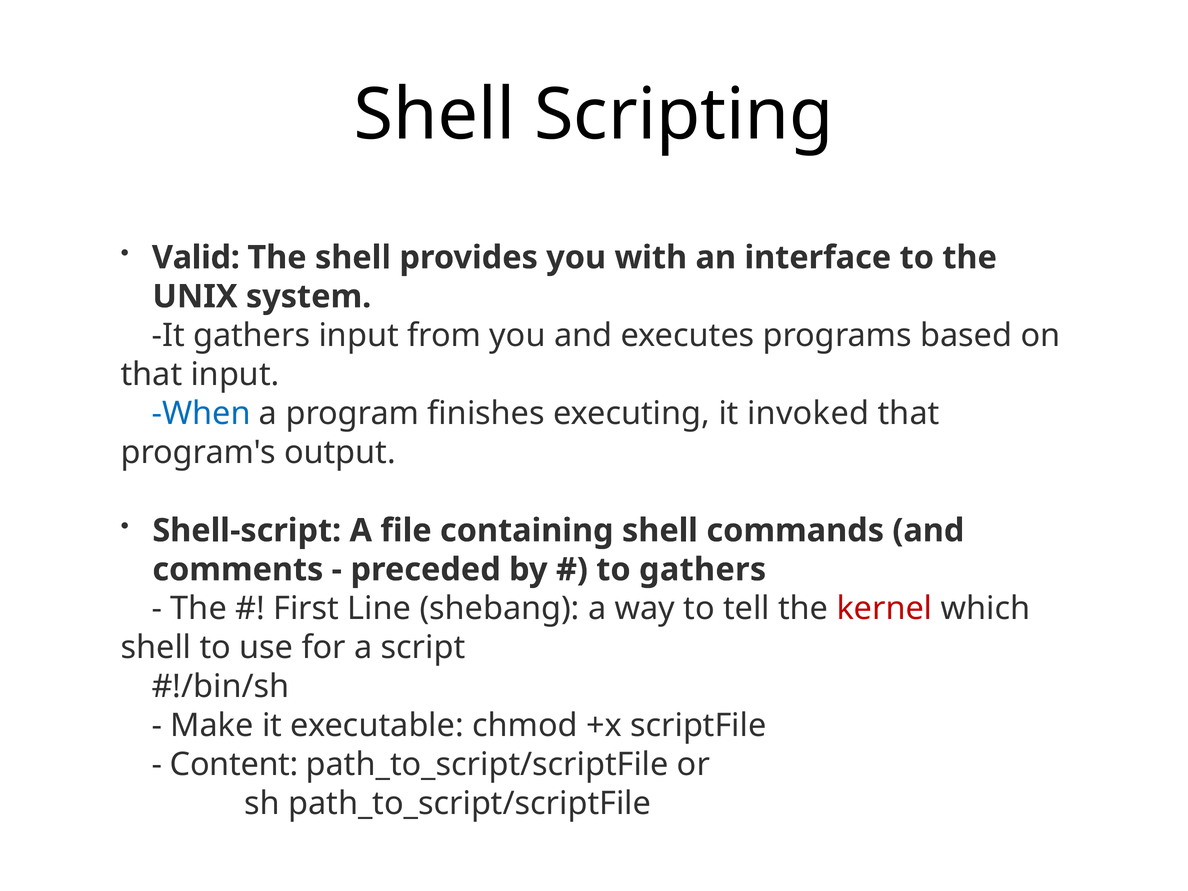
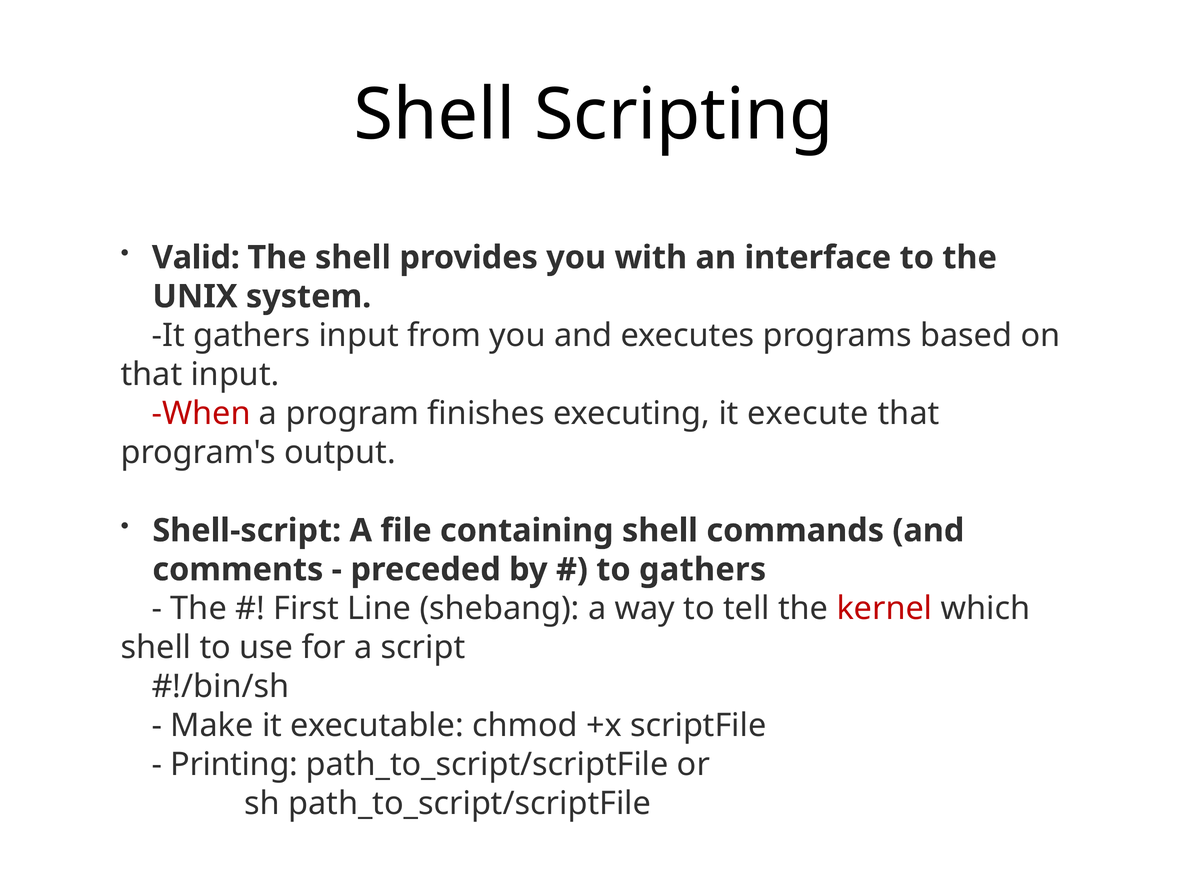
When colour: blue -> red
invoked: invoked -> execute
Content: Content -> Printing
